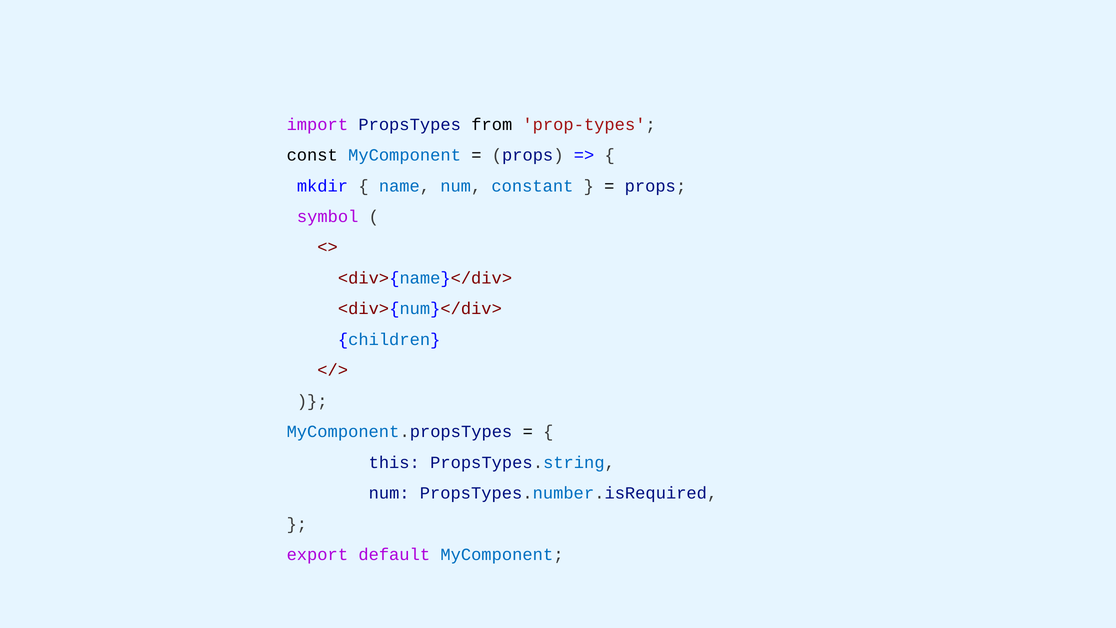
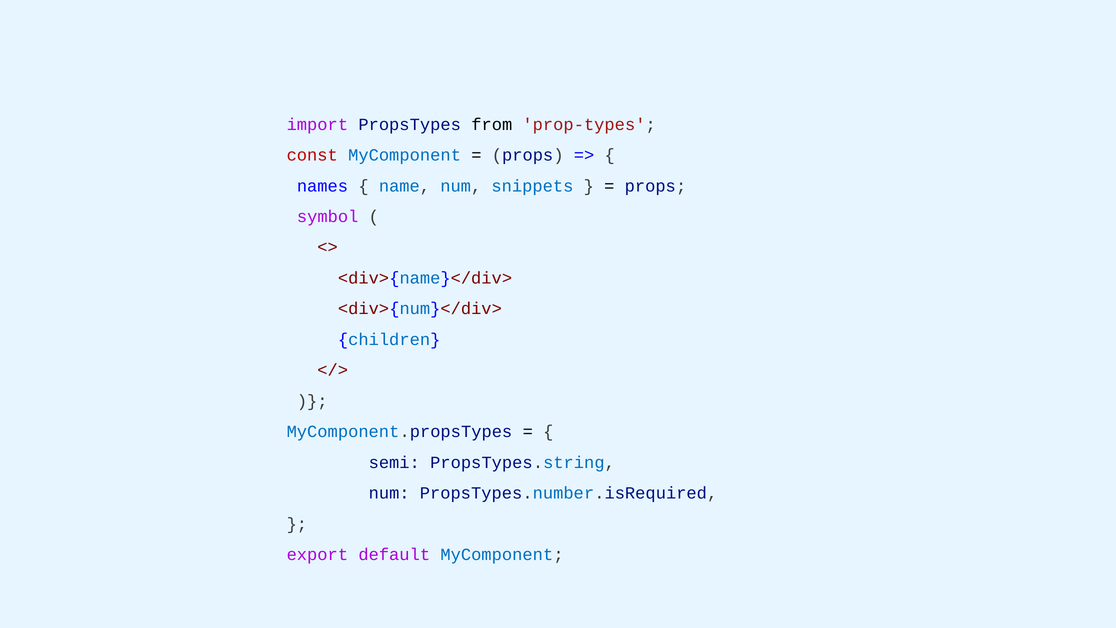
const colour: black -> red
mkdir: mkdir -> names
constant: constant -> snippets
this: this -> semi
